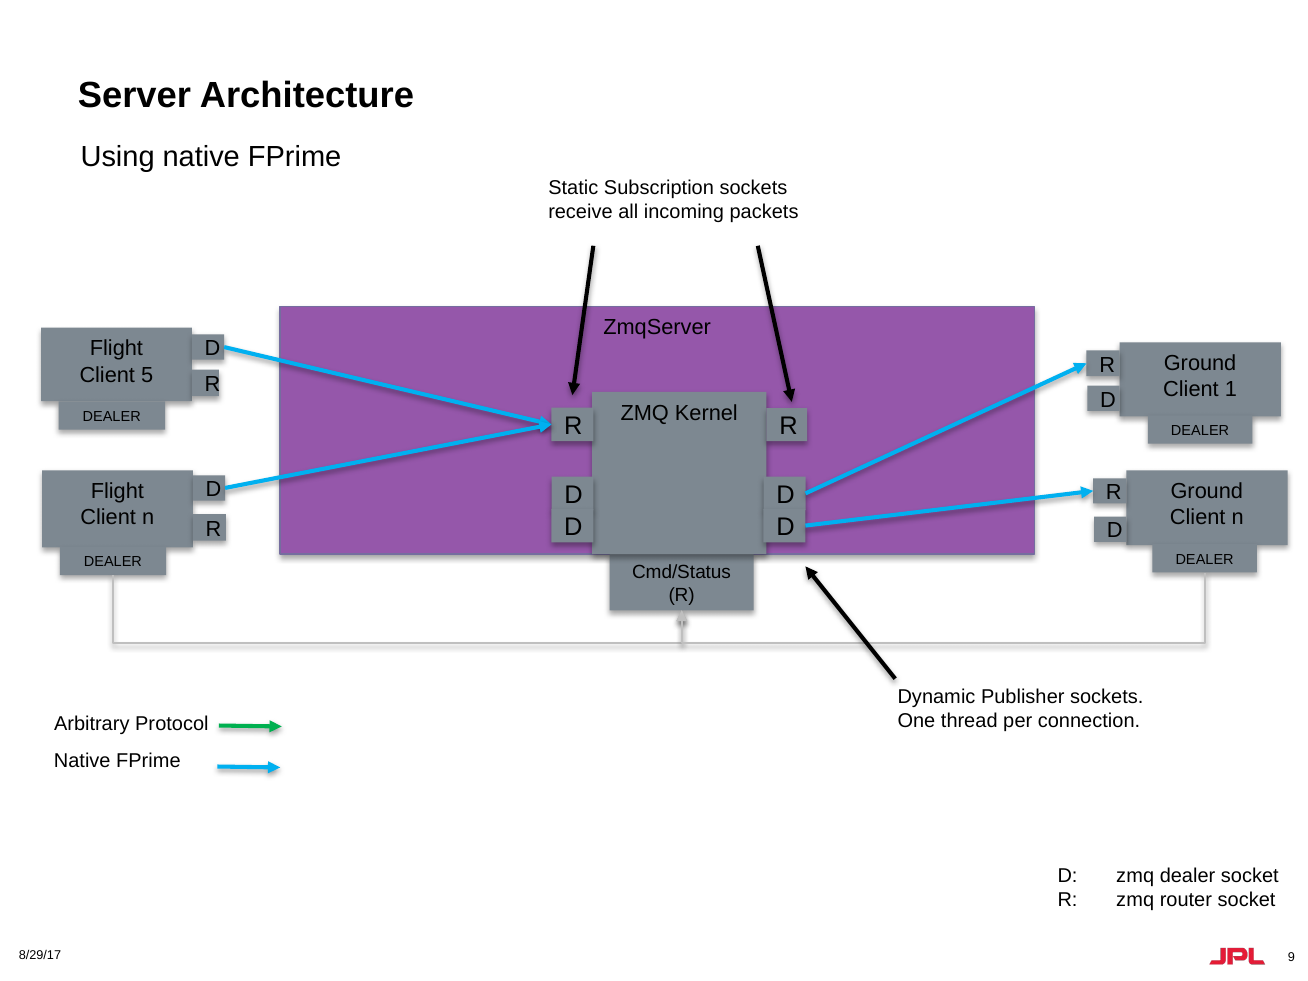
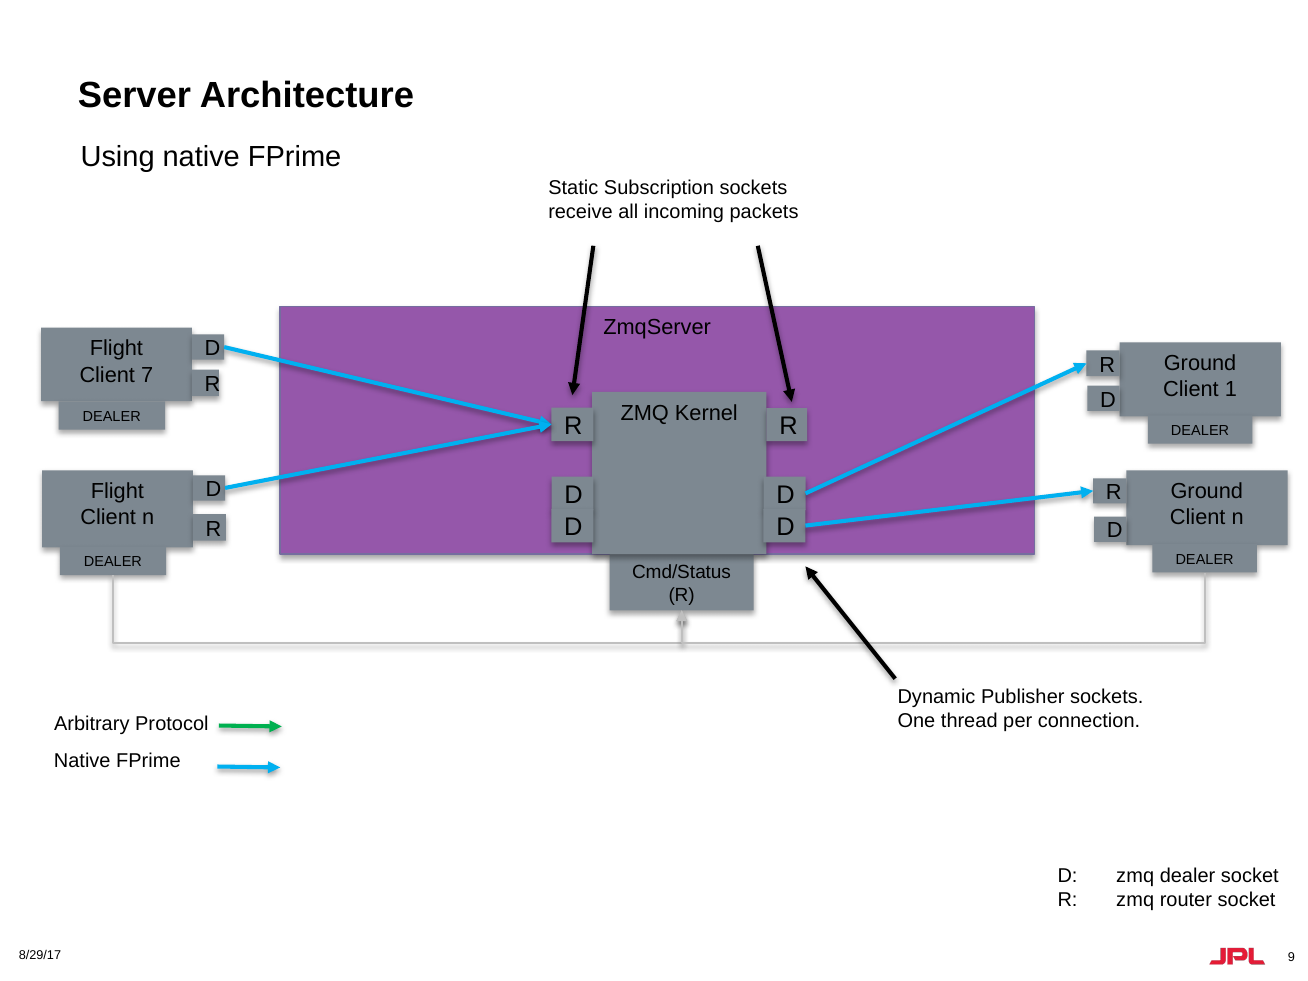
5: 5 -> 7
